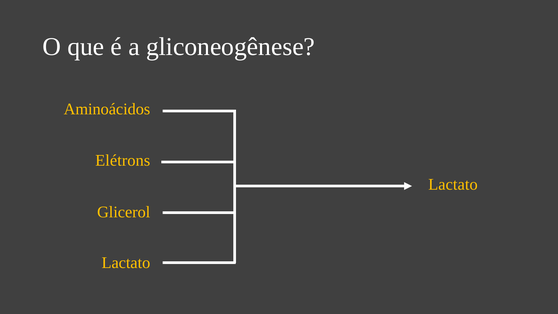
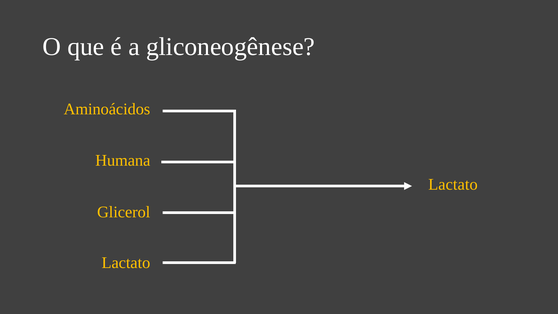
Elétrons: Elétrons -> Humana
